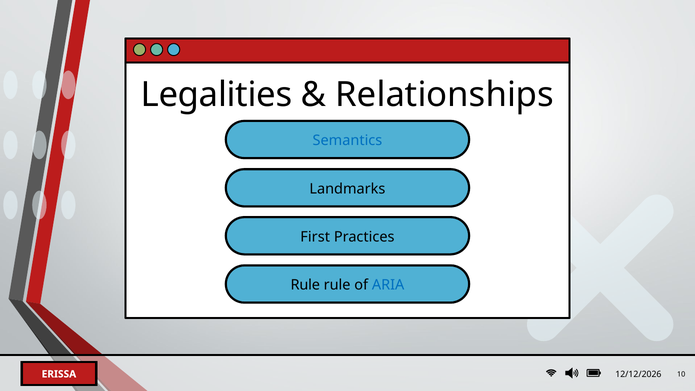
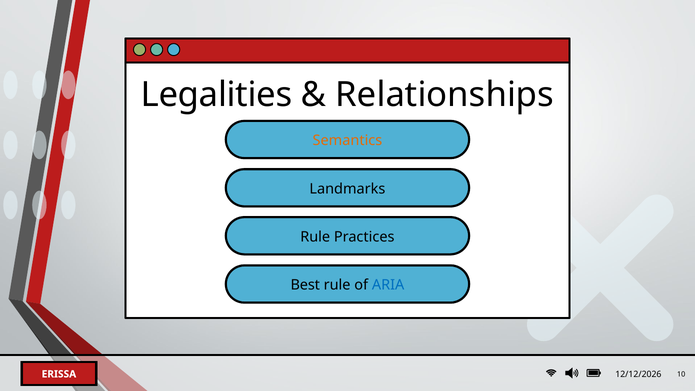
Semantics colour: blue -> orange
First at (315, 237): First -> Rule
Rule at (305, 285): Rule -> Best
